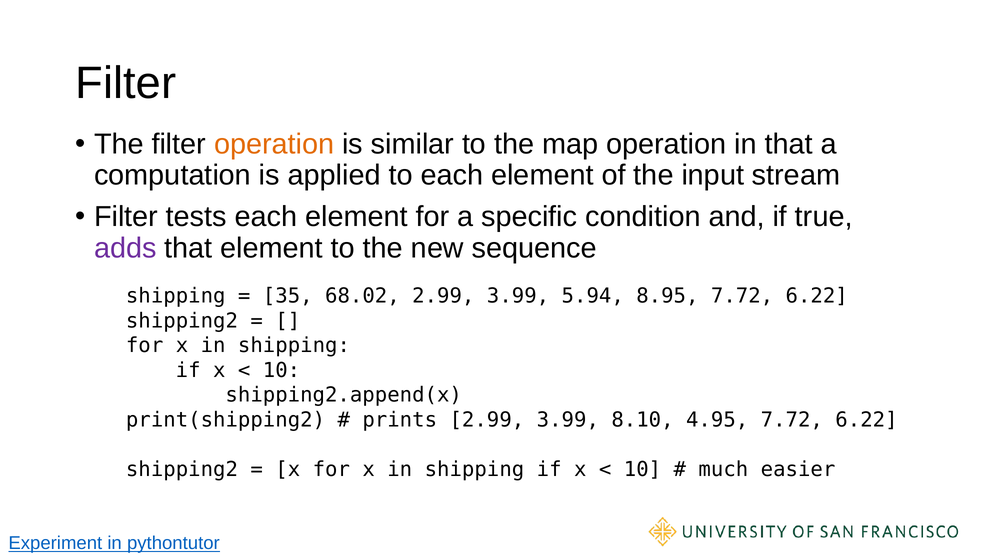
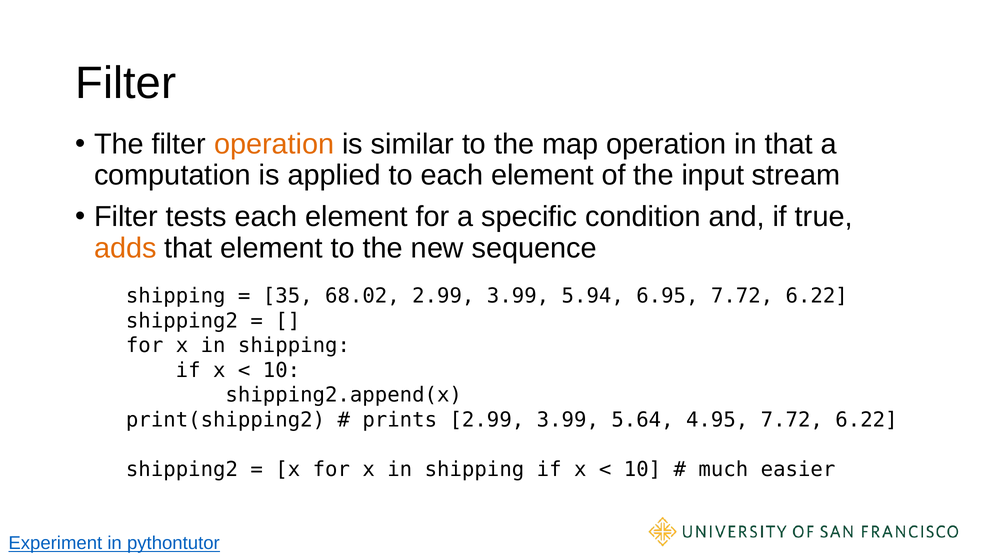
adds colour: purple -> orange
8.95: 8.95 -> 6.95
8.10: 8.10 -> 5.64
